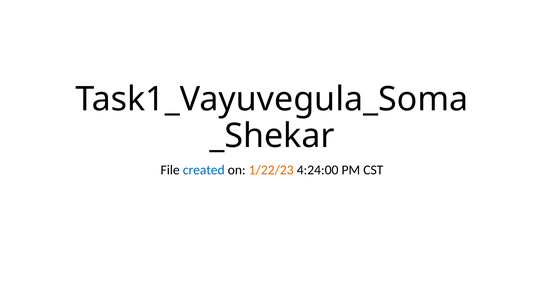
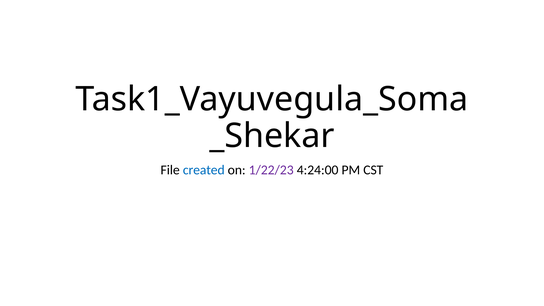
1/22/23 colour: orange -> purple
